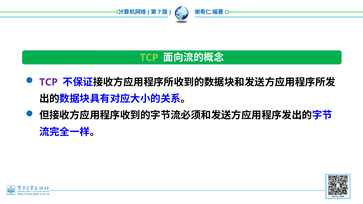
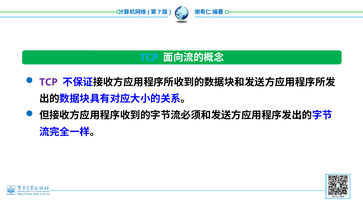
TCP at (149, 58) colour: light green -> light blue
